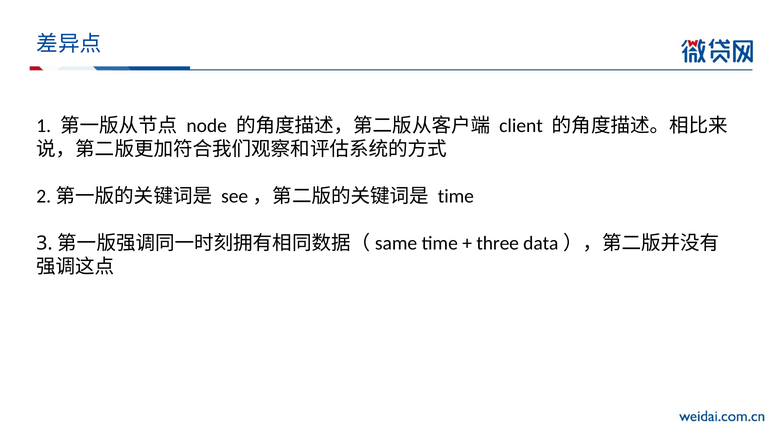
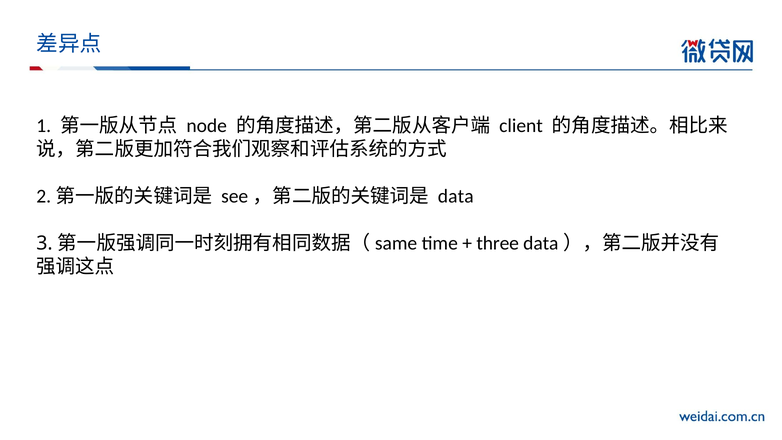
time at (456, 196): time -> data
